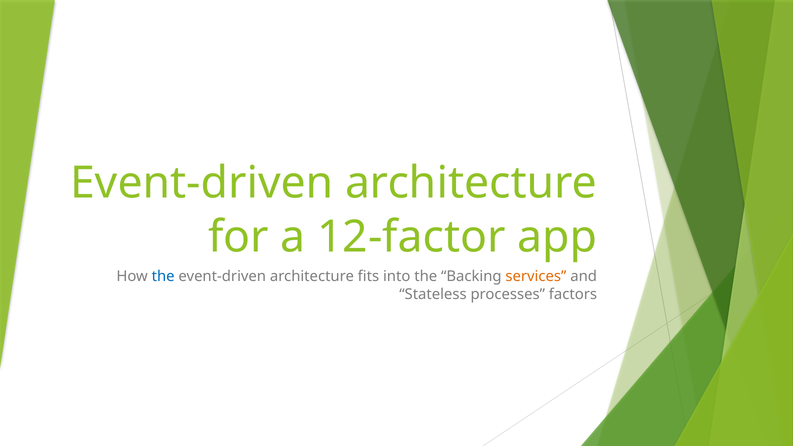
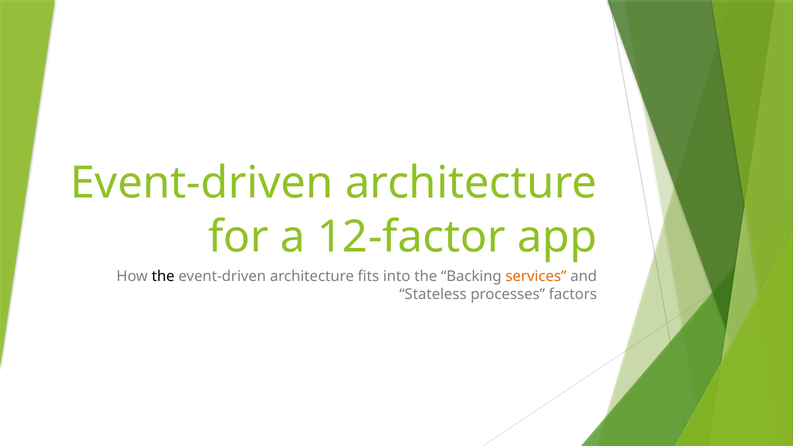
the at (163, 276) colour: blue -> black
